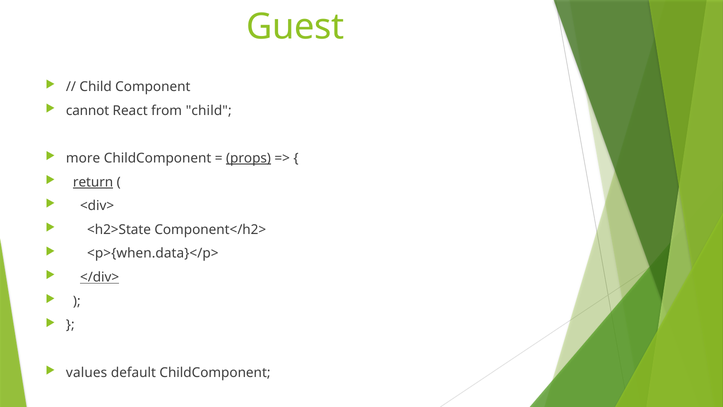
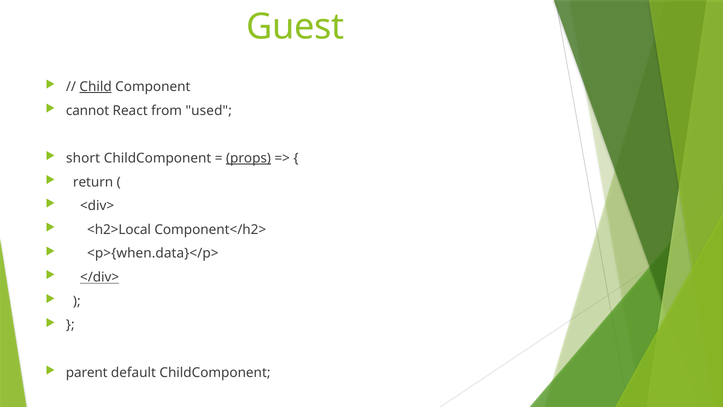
Child at (96, 87) underline: none -> present
from child: child -> used
more: more -> short
return underline: present -> none
<h2>State: <h2>State -> <h2>Local
values: values -> parent
